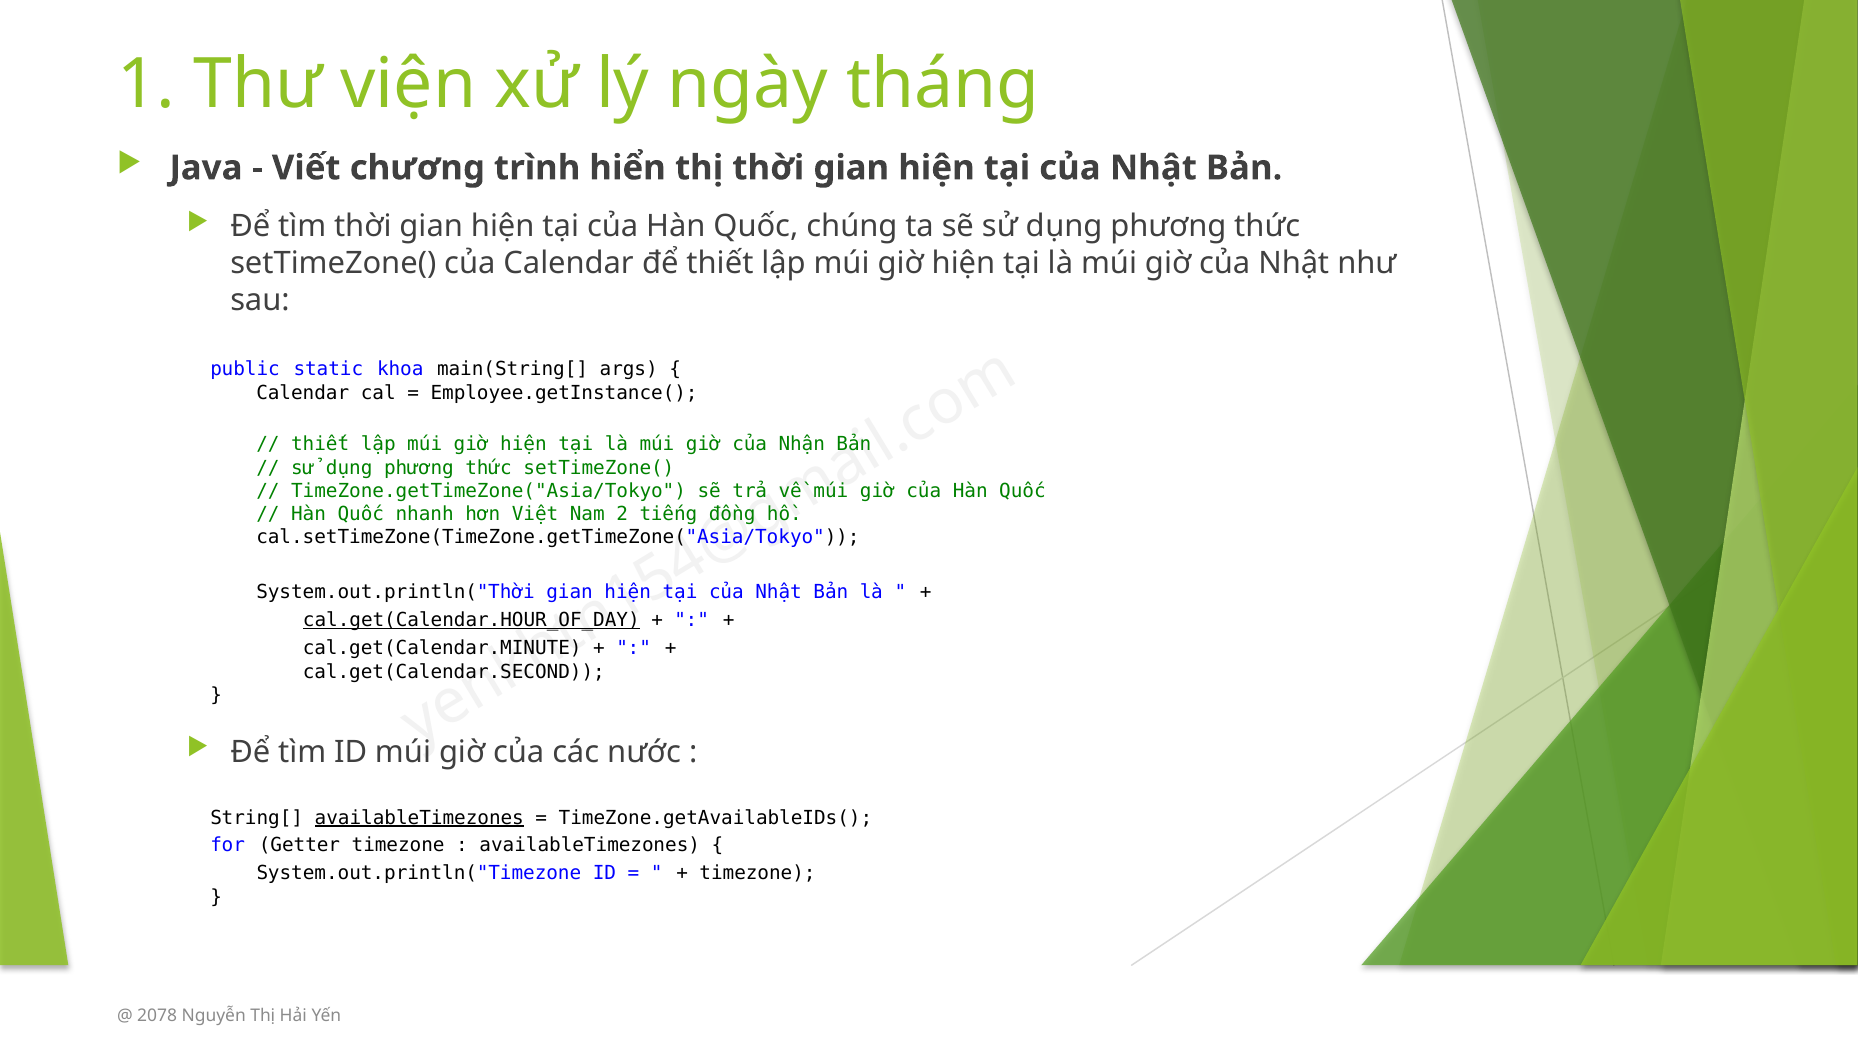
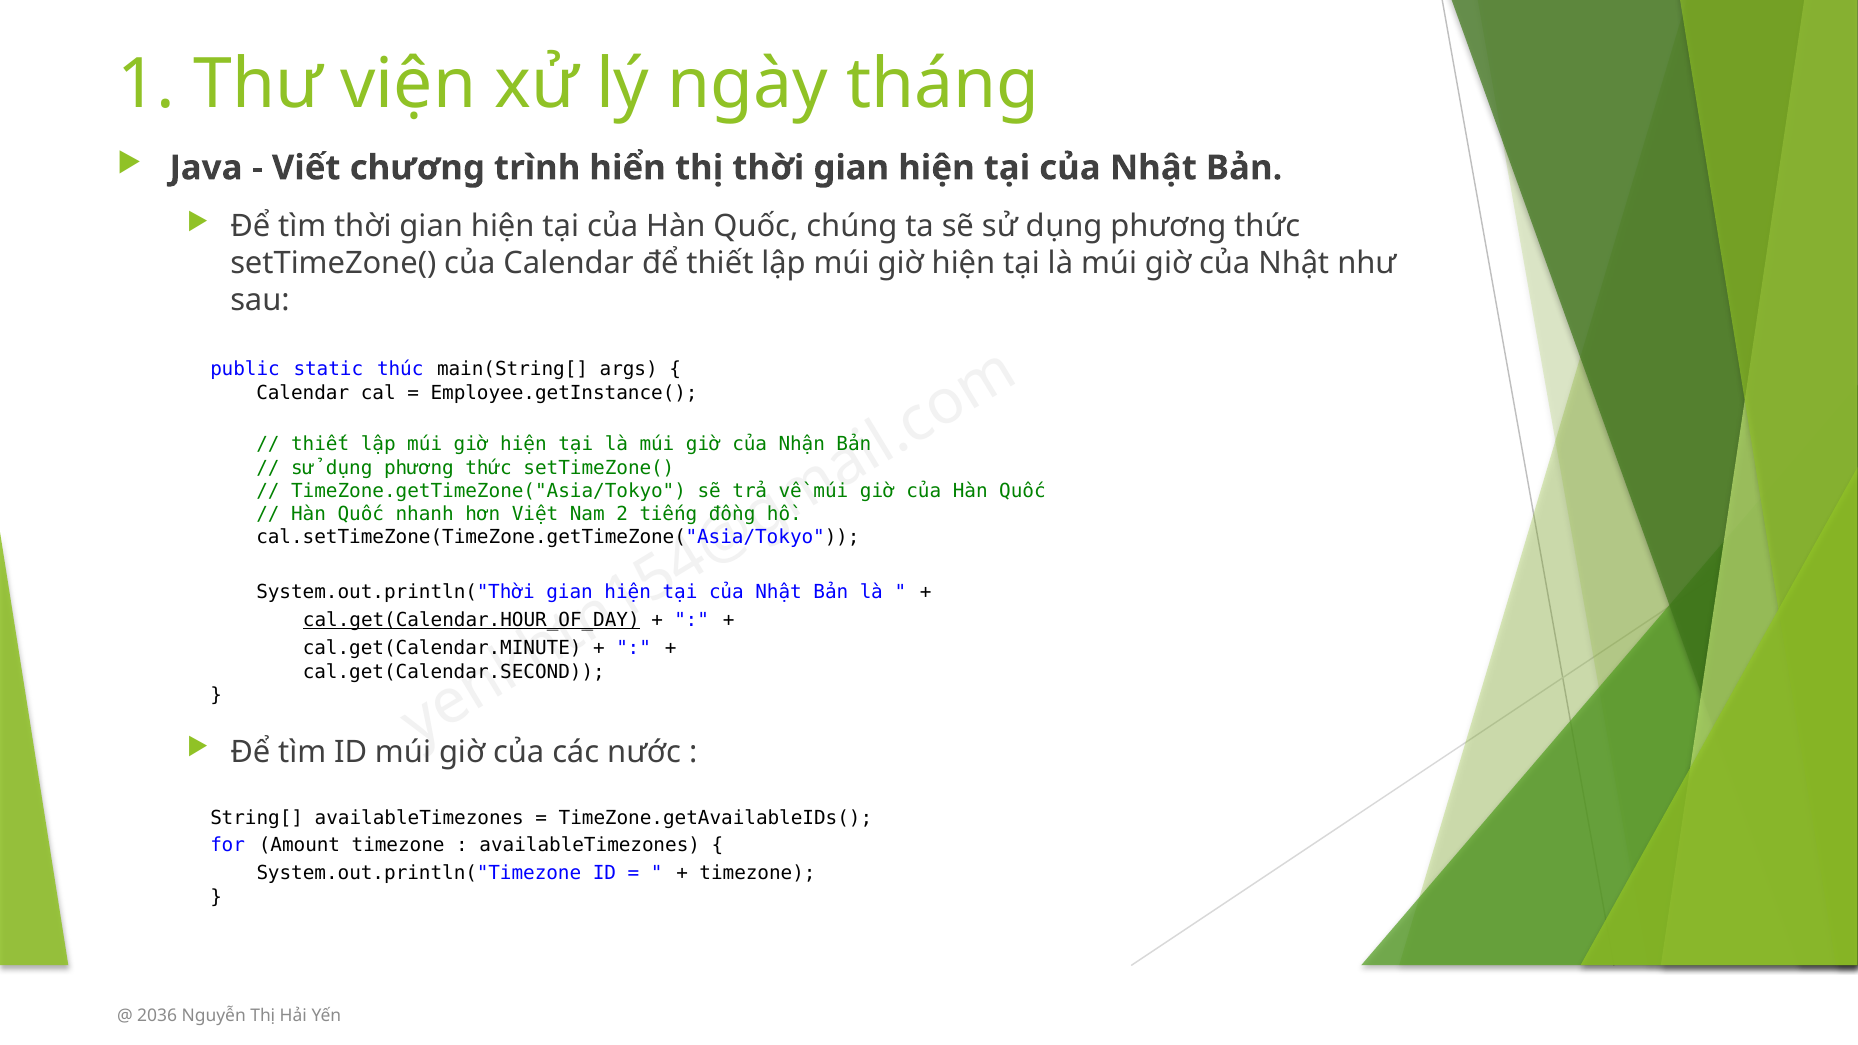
khoa: khoa -> thúc
availableTimezones at (419, 818) underline: present -> none
Getter: Getter -> Amount
2078: 2078 -> 2036
